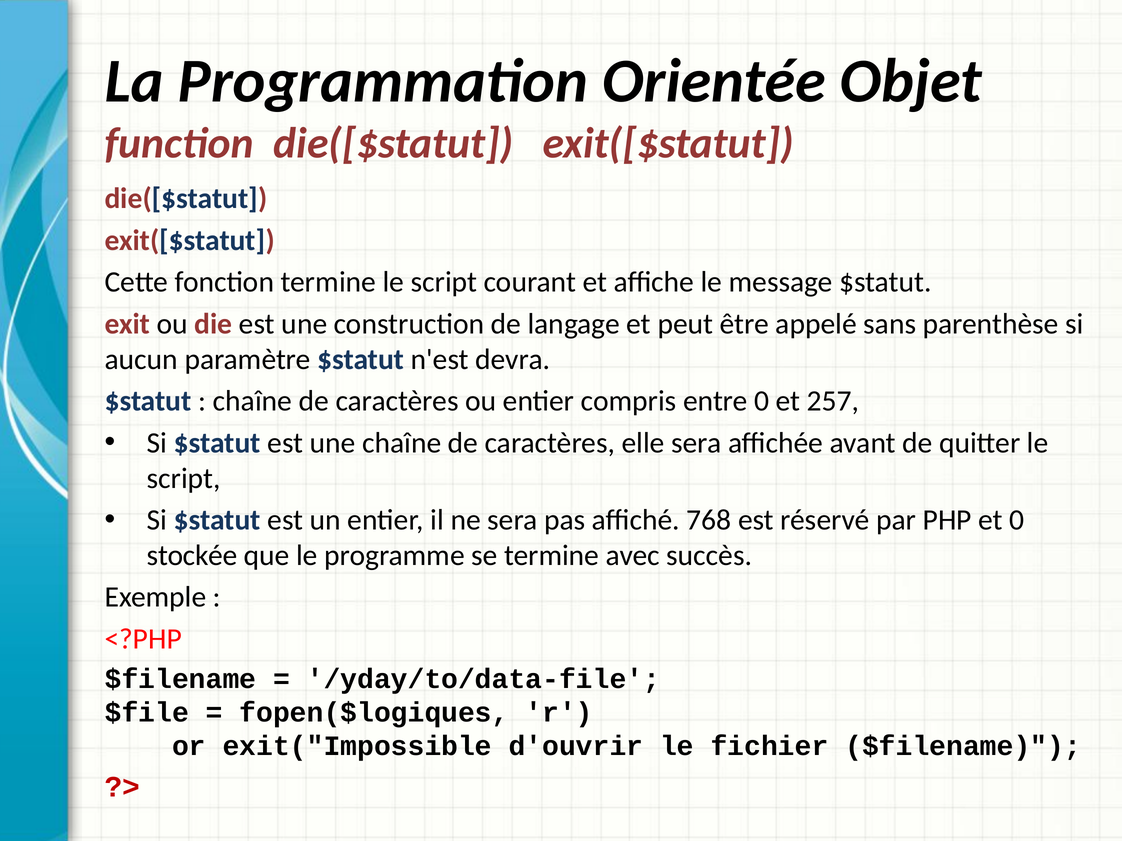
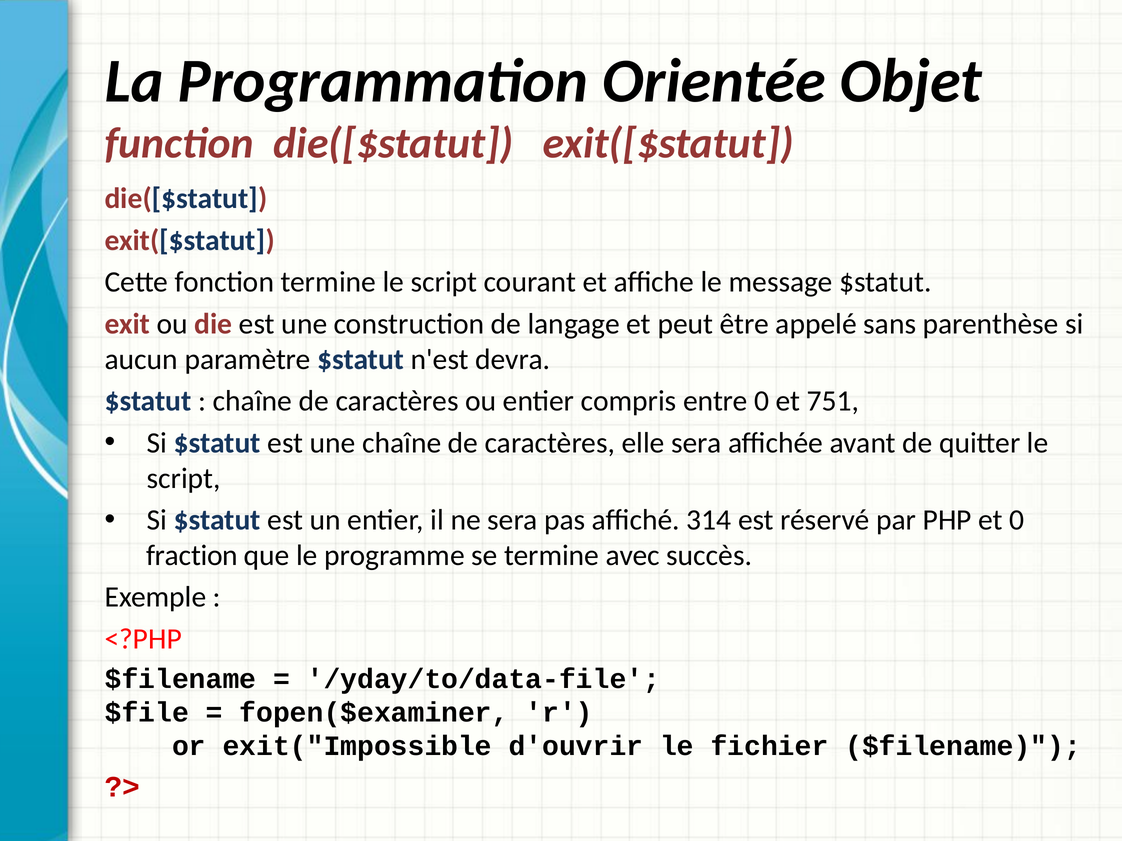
257: 257 -> 751
768: 768 -> 314
stockée: stockée -> fraction
fopen($logiques: fopen($logiques -> fopen($examiner
